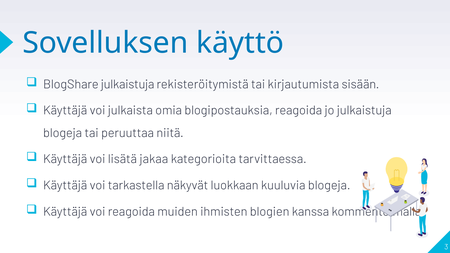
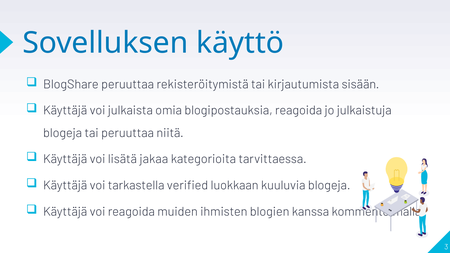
BlogShare julkaistuja: julkaistuja -> peruuttaa
näkyvät: näkyvät -> verified
